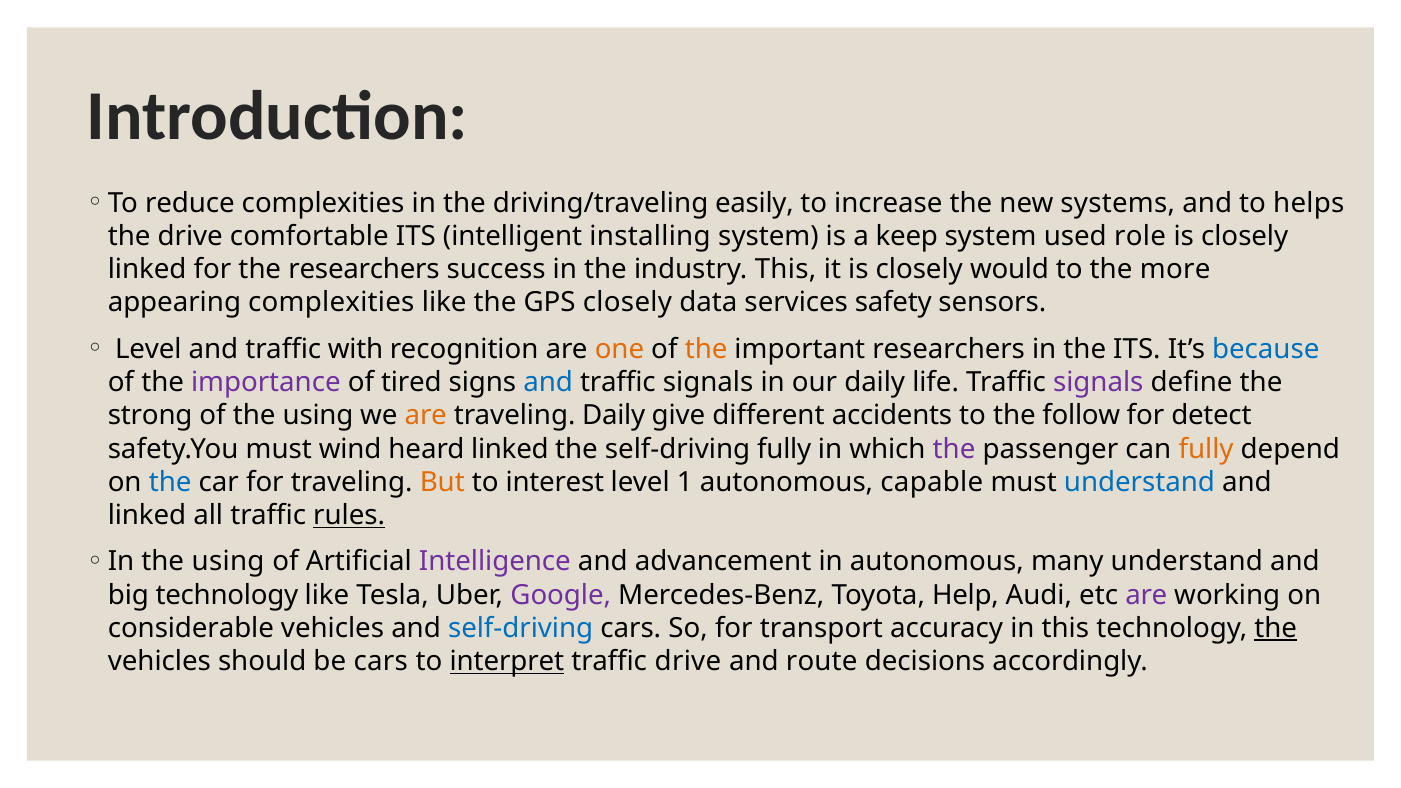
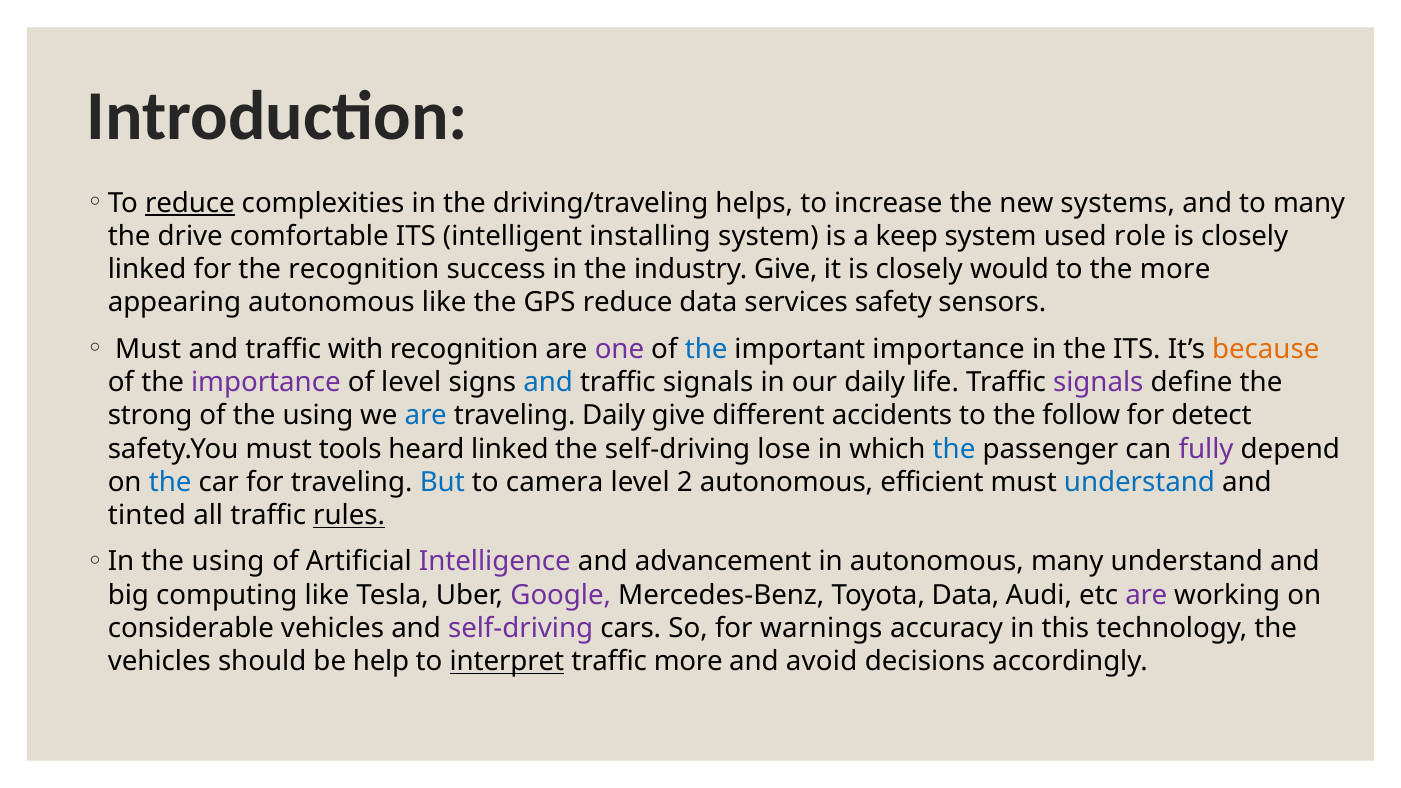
reduce at (190, 203) underline: none -> present
easily: easily -> helps
to helps: helps -> many
the researchers: researchers -> recognition
industry This: This -> Give
appearing complexities: complexities -> autonomous
GPS closely: closely -> reduce
Level at (148, 349): Level -> Must
one colour: orange -> purple
the at (706, 349) colour: orange -> blue
important researchers: researchers -> importance
because colour: blue -> orange
of tired: tired -> level
are at (426, 416) colour: orange -> blue
wind: wind -> tools
self-driving fully: fully -> lose
the at (954, 449) colour: purple -> blue
fully at (1206, 449) colour: orange -> purple
But colour: orange -> blue
interest: interest -> camera
1: 1 -> 2
capable: capable -> efficient
linked at (147, 515): linked -> tinted
big technology: technology -> computing
Toyota Help: Help -> Data
self-driving at (521, 628) colour: blue -> purple
transport: transport -> warnings
the at (1276, 628) underline: present -> none
be cars: cars -> help
traffic drive: drive -> more
route: route -> avoid
